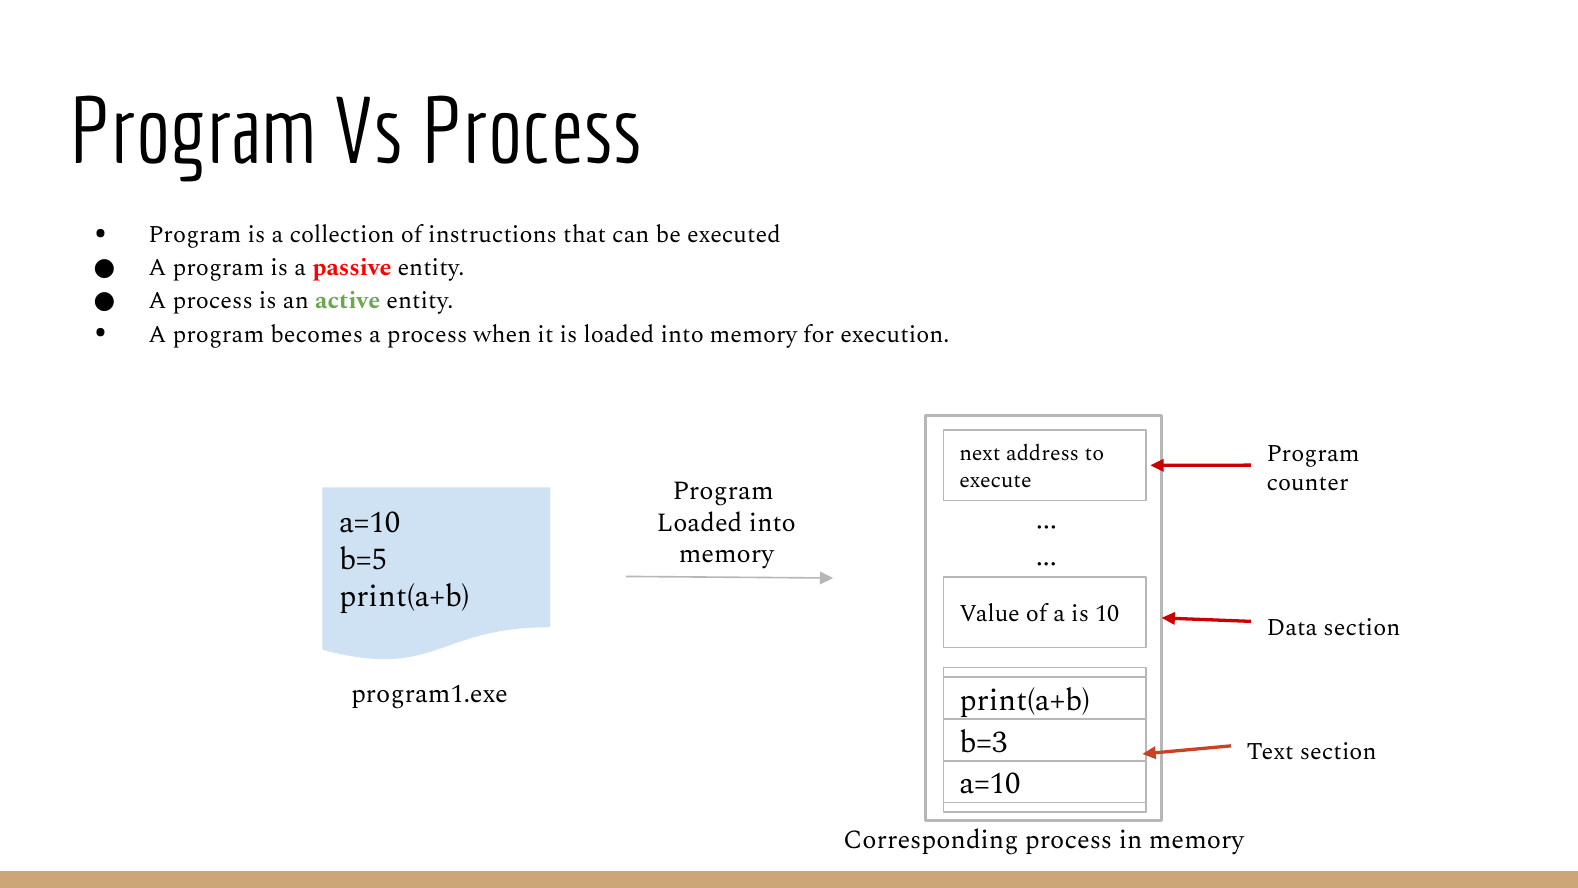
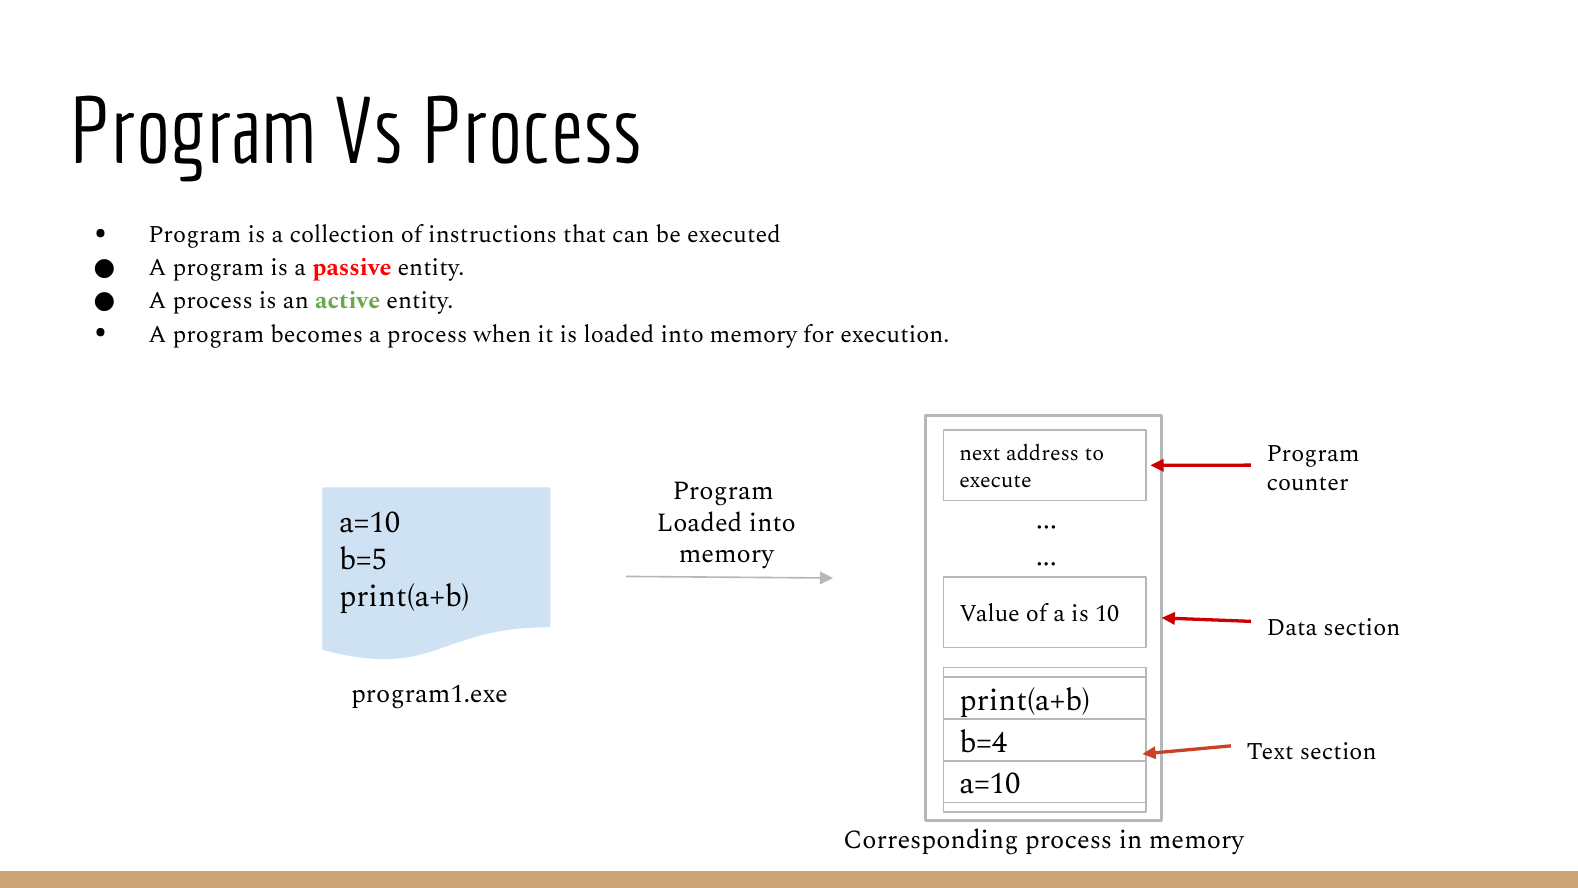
b=3: b=3 -> b=4
